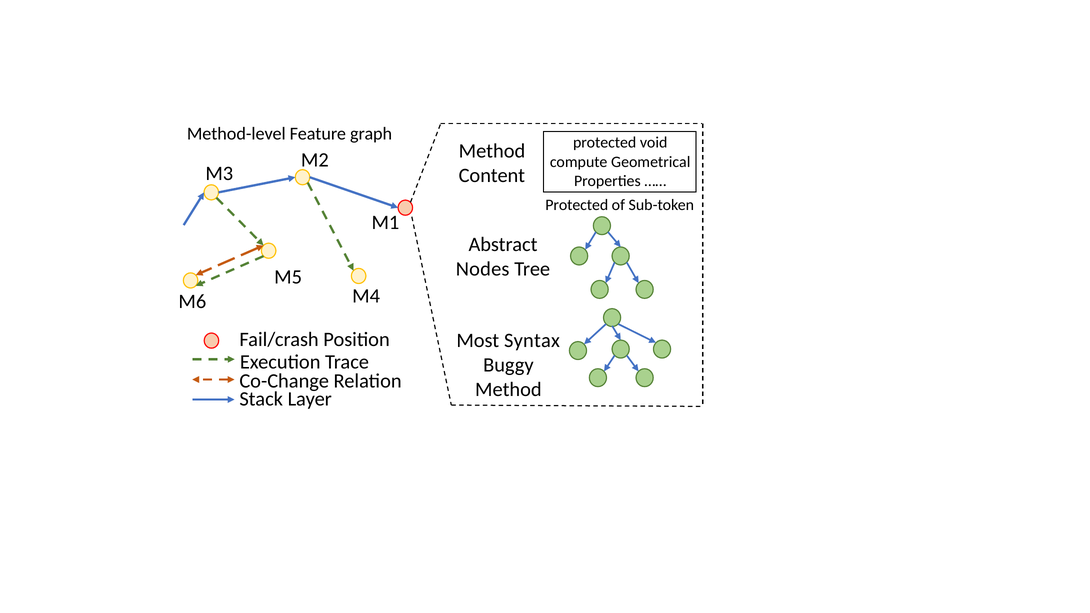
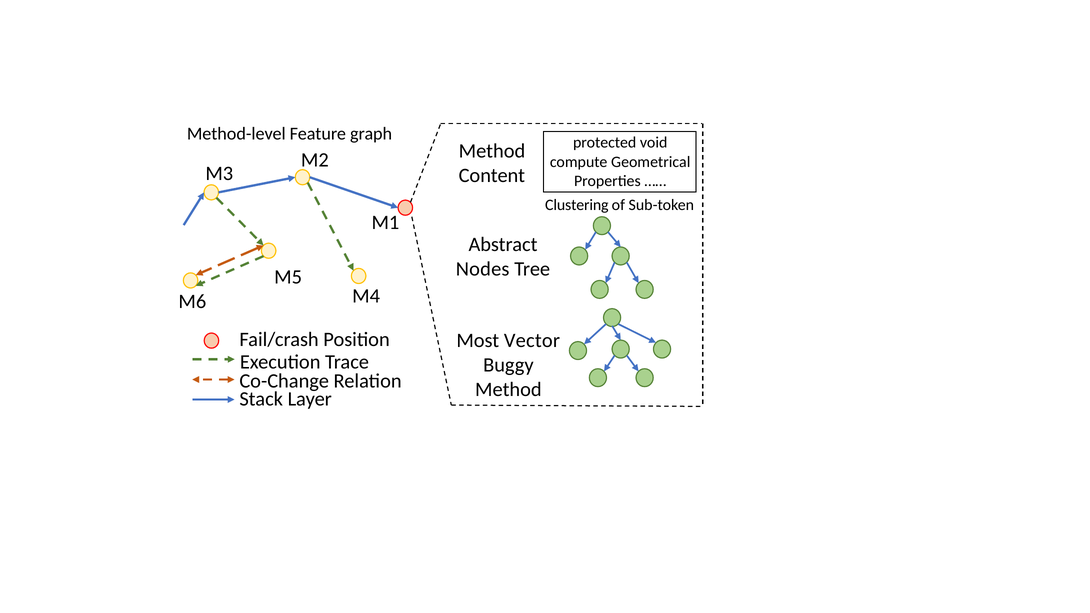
Protected at (577, 205): Protected -> Clustering
Syntax: Syntax -> Vector
